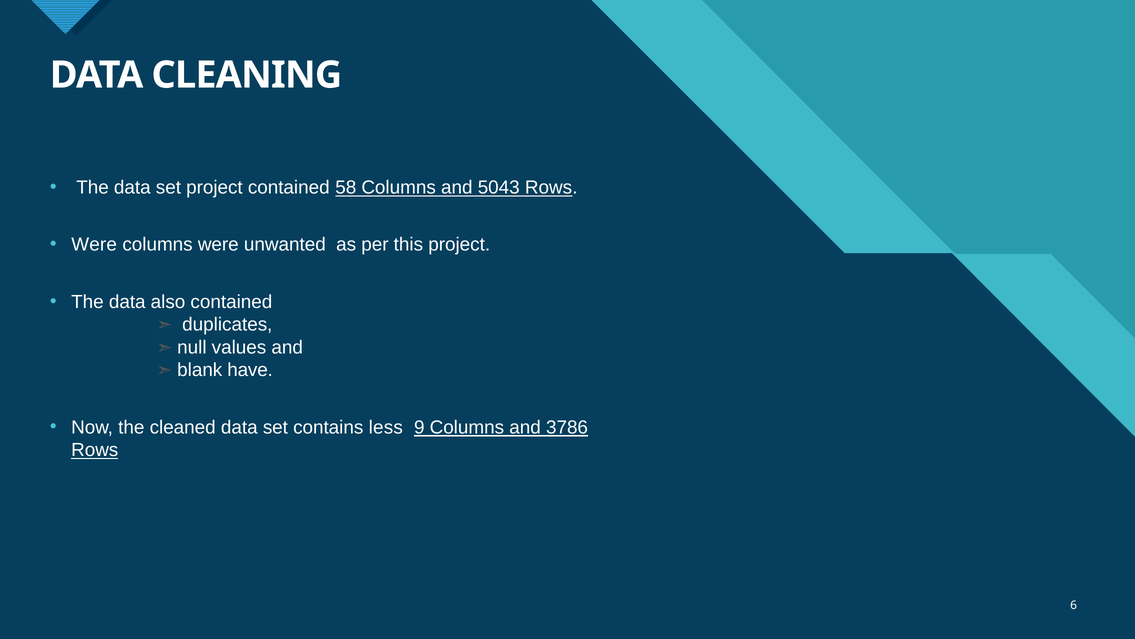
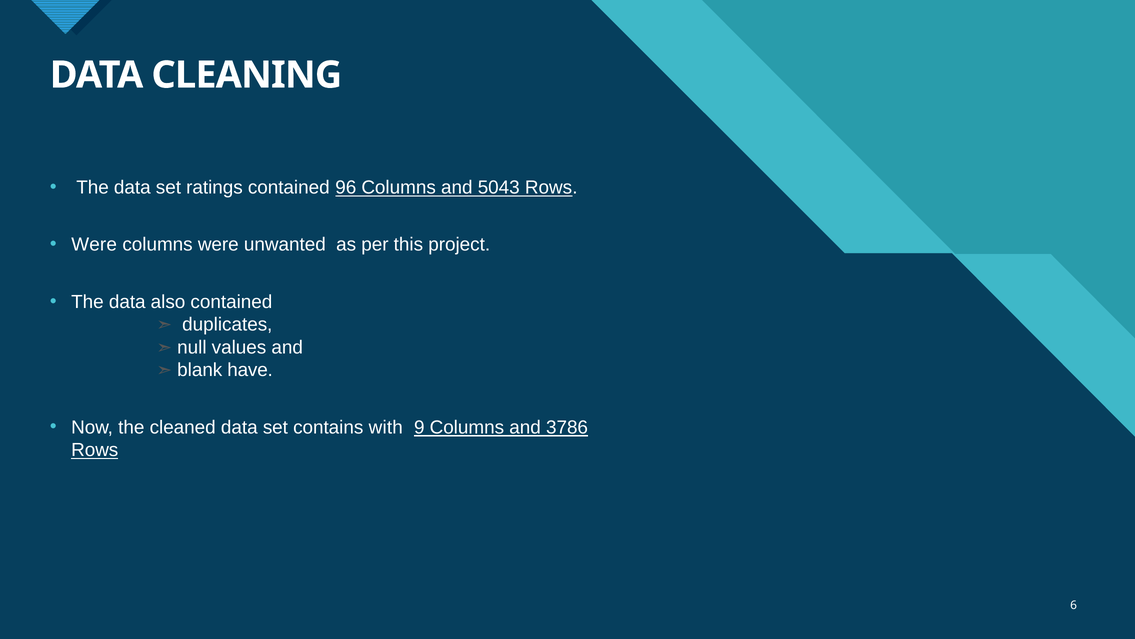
set project: project -> ratings
58: 58 -> 96
less: less -> with
